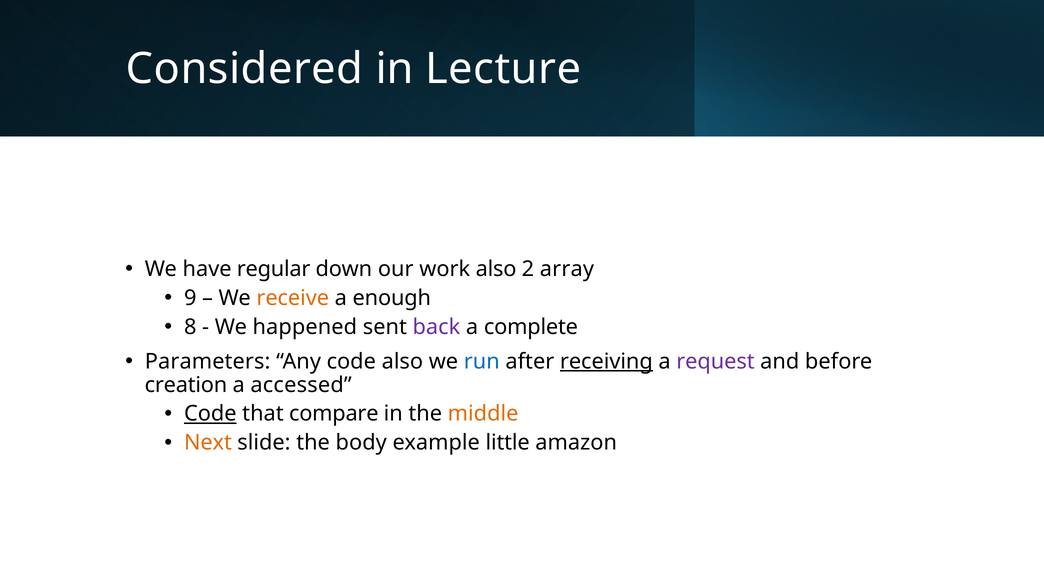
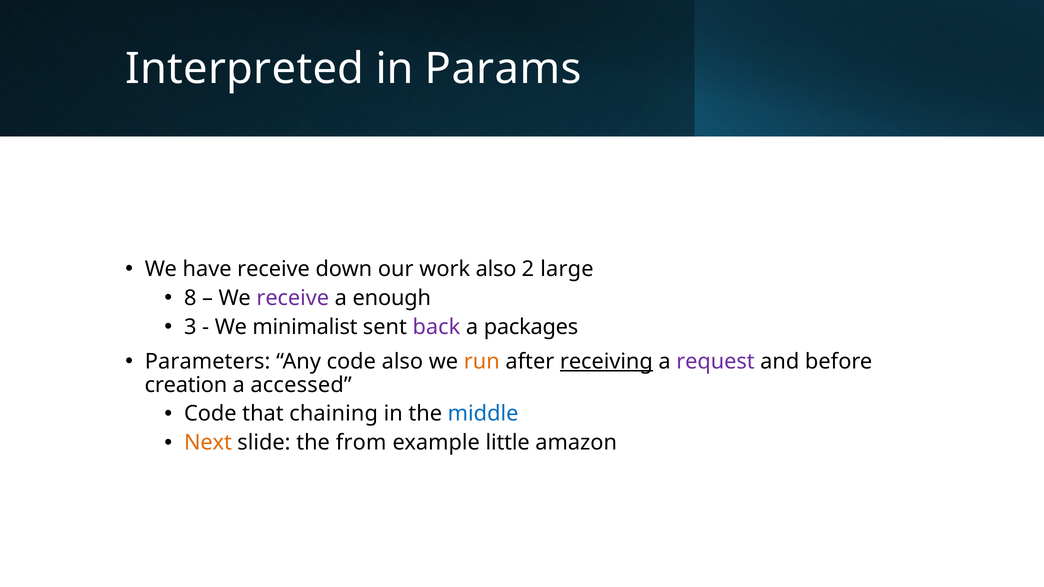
Considered: Considered -> Interpreted
Lecture: Lecture -> Params
have regular: regular -> receive
array: array -> large
9: 9 -> 8
receive at (293, 298) colour: orange -> purple
8: 8 -> 3
happened: happened -> minimalist
complete: complete -> packages
run colour: blue -> orange
Code at (210, 414) underline: present -> none
compare: compare -> chaining
middle colour: orange -> blue
body: body -> from
